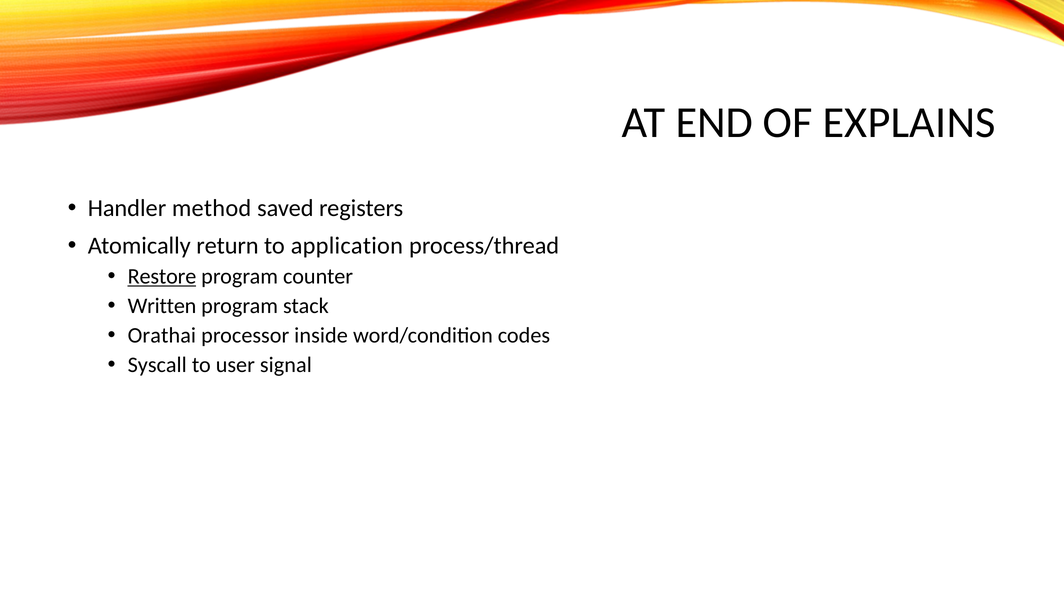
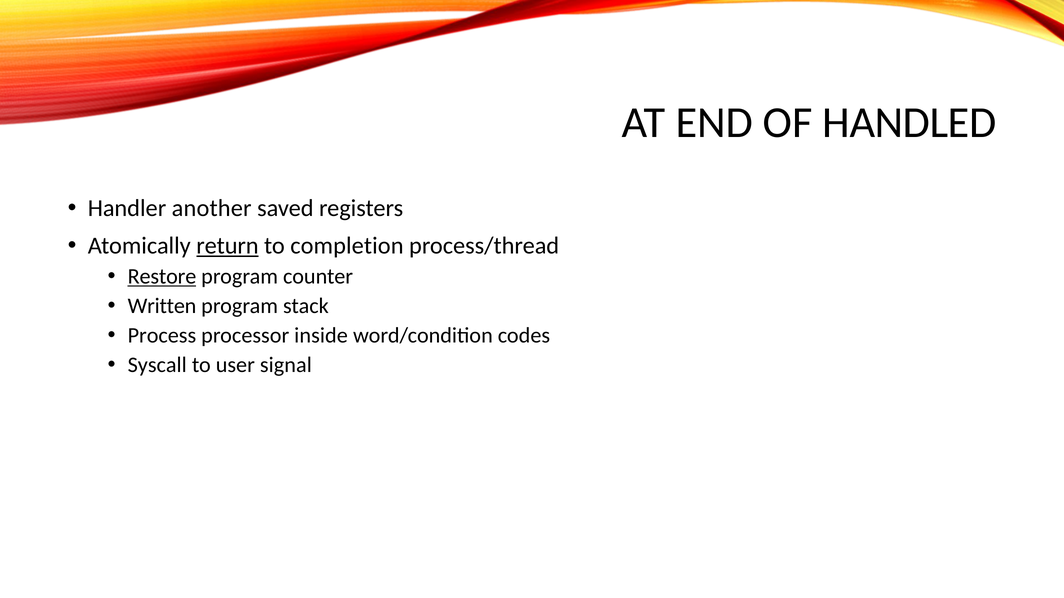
EXPLAINS: EXPLAINS -> HANDLED
method: method -> another
return underline: none -> present
application: application -> completion
Orathai: Orathai -> Process
